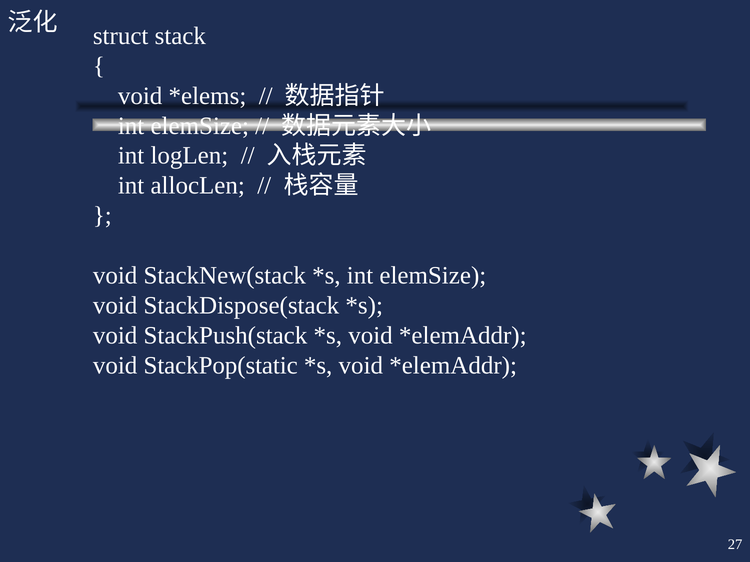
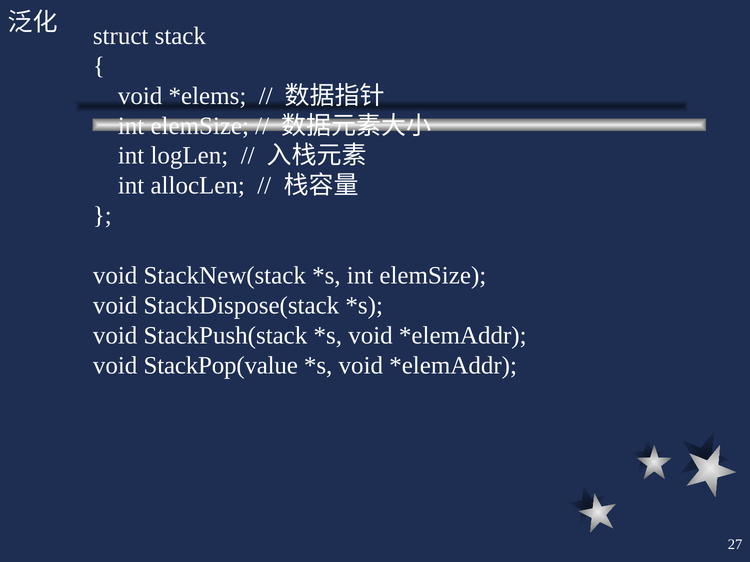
StackPop(static: StackPop(static -> StackPop(value
